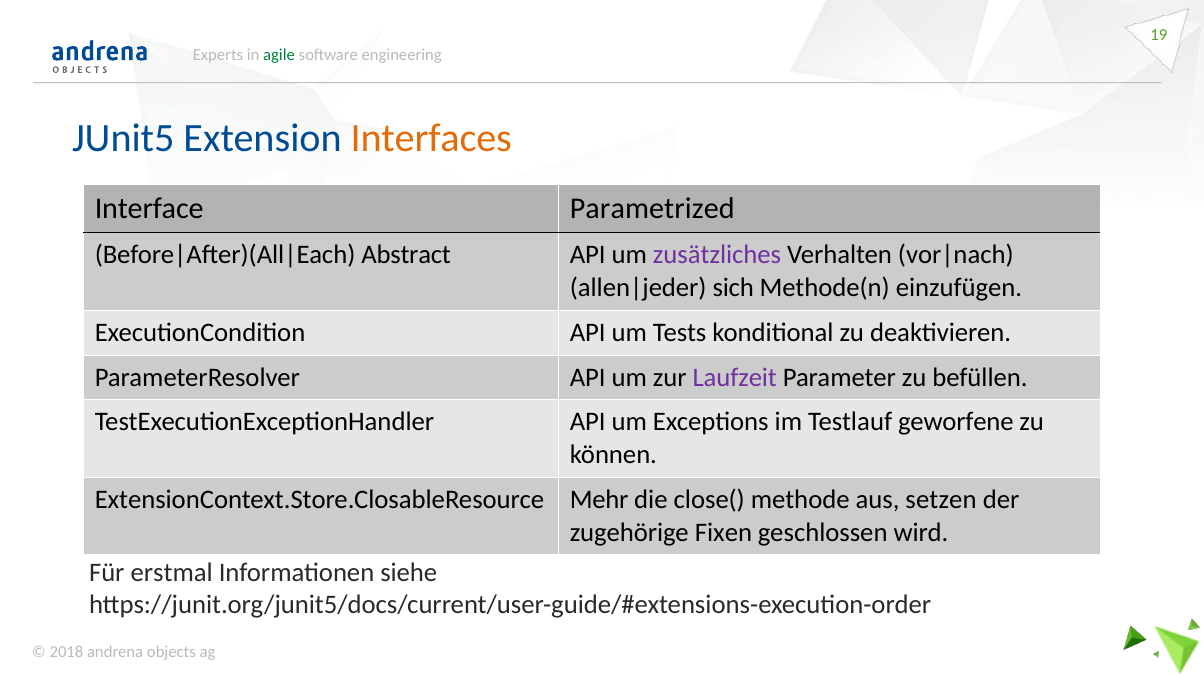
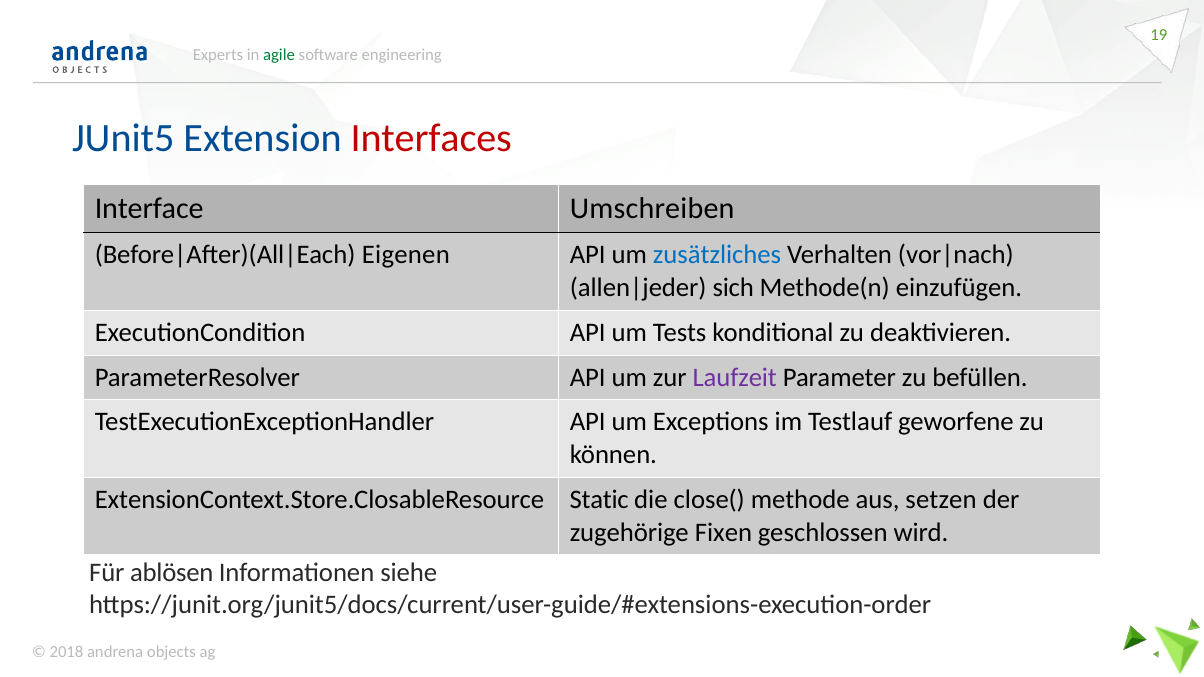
Interfaces colour: orange -> red
Parametrized: Parametrized -> Umschreiben
Abstract: Abstract -> Eigenen
zusätzliches colour: purple -> blue
Mehr: Mehr -> Static
erstmal: erstmal -> ablösen
